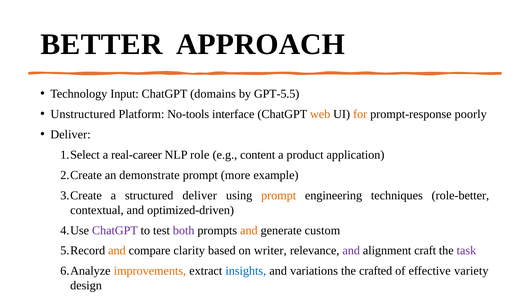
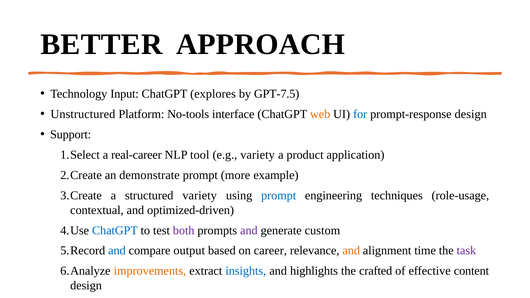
domains: domains -> explores
GPT-5.5: GPT-5.5 -> GPT-7.5
for colour: orange -> blue
prompt-response poorly: poorly -> design
Deliver at (70, 135): Deliver -> Support
role: role -> tool
e.g content: content -> variety
structured deliver: deliver -> variety
prompt at (279, 196) colour: orange -> blue
role-better: role-better -> role-usage
ChatGPT at (115, 230) colour: purple -> blue
and at (249, 230) colour: orange -> purple
and at (117, 251) colour: orange -> blue
clarity: clarity -> output
writer: writer -> career
and at (351, 251) colour: purple -> orange
craft: craft -> time
variations: variations -> highlights
variety: variety -> content
